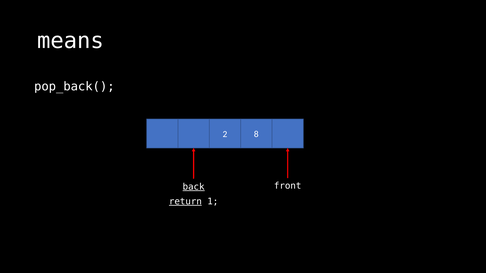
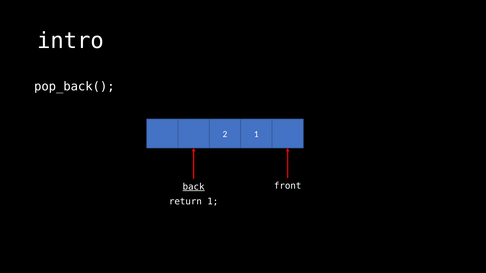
means: means -> intro
2 8: 8 -> 1
return underline: present -> none
